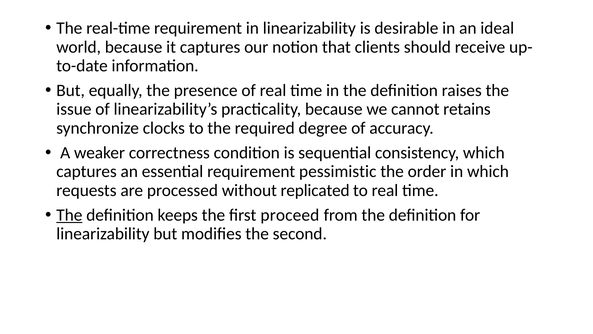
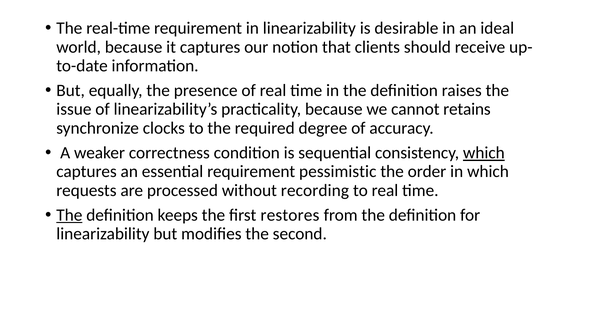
which at (484, 153) underline: none -> present
replicated: replicated -> recording
proceed: proceed -> restores
